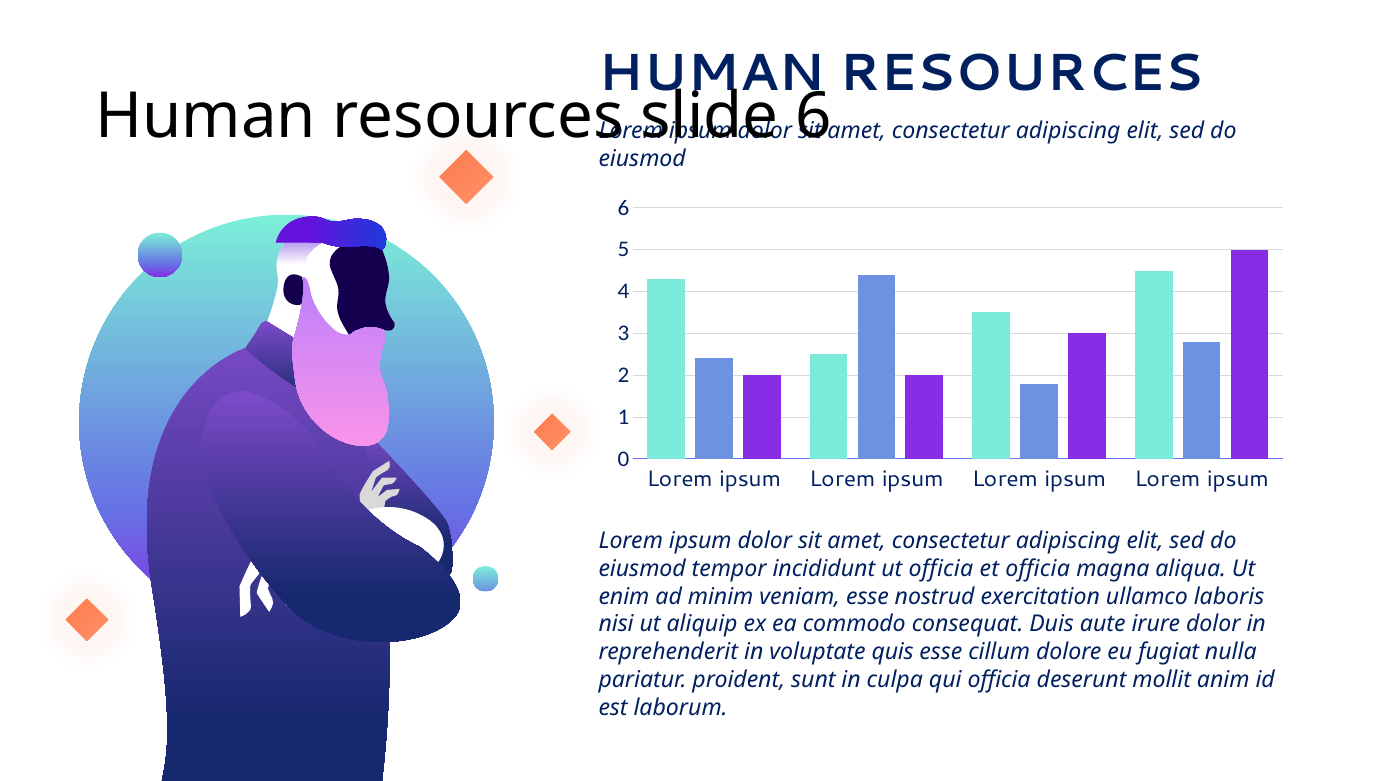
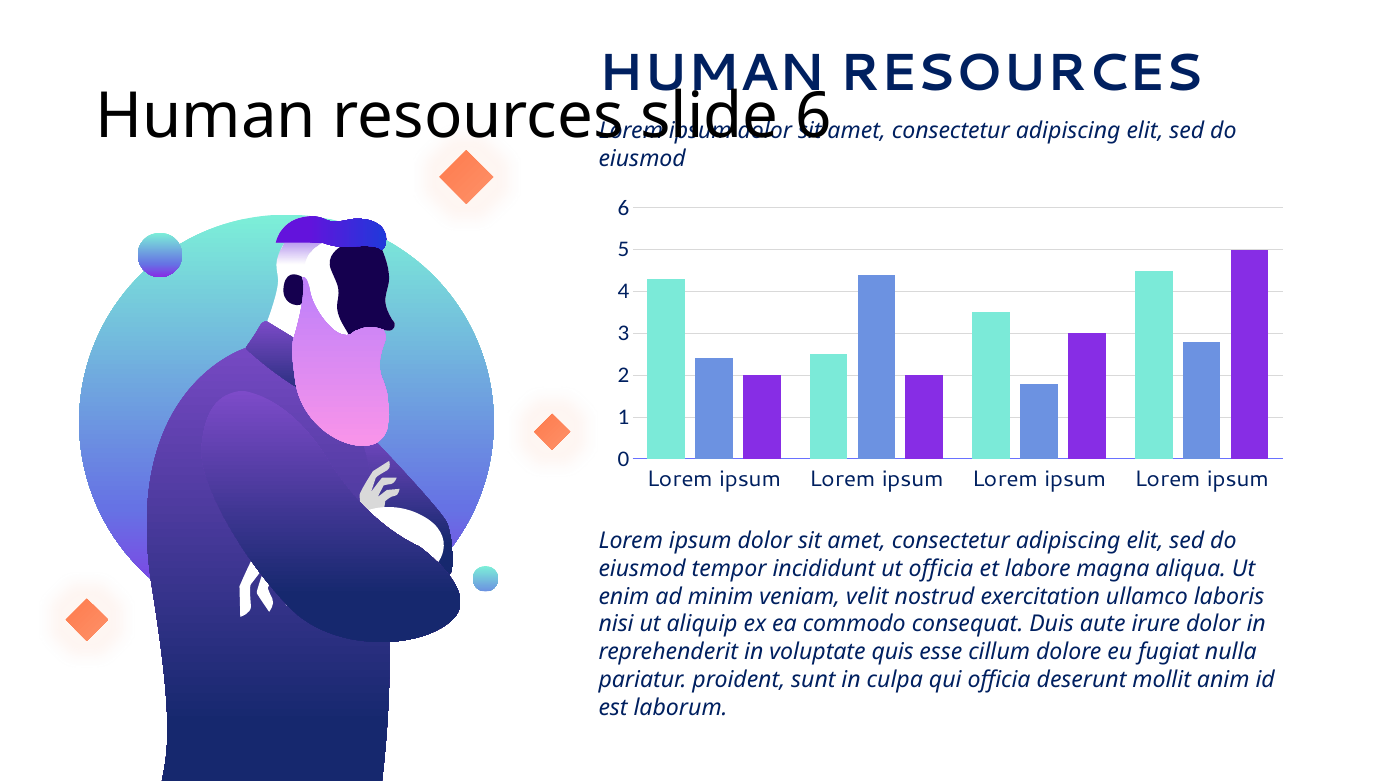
et officia: officia -> labore
veniam esse: esse -> velit
